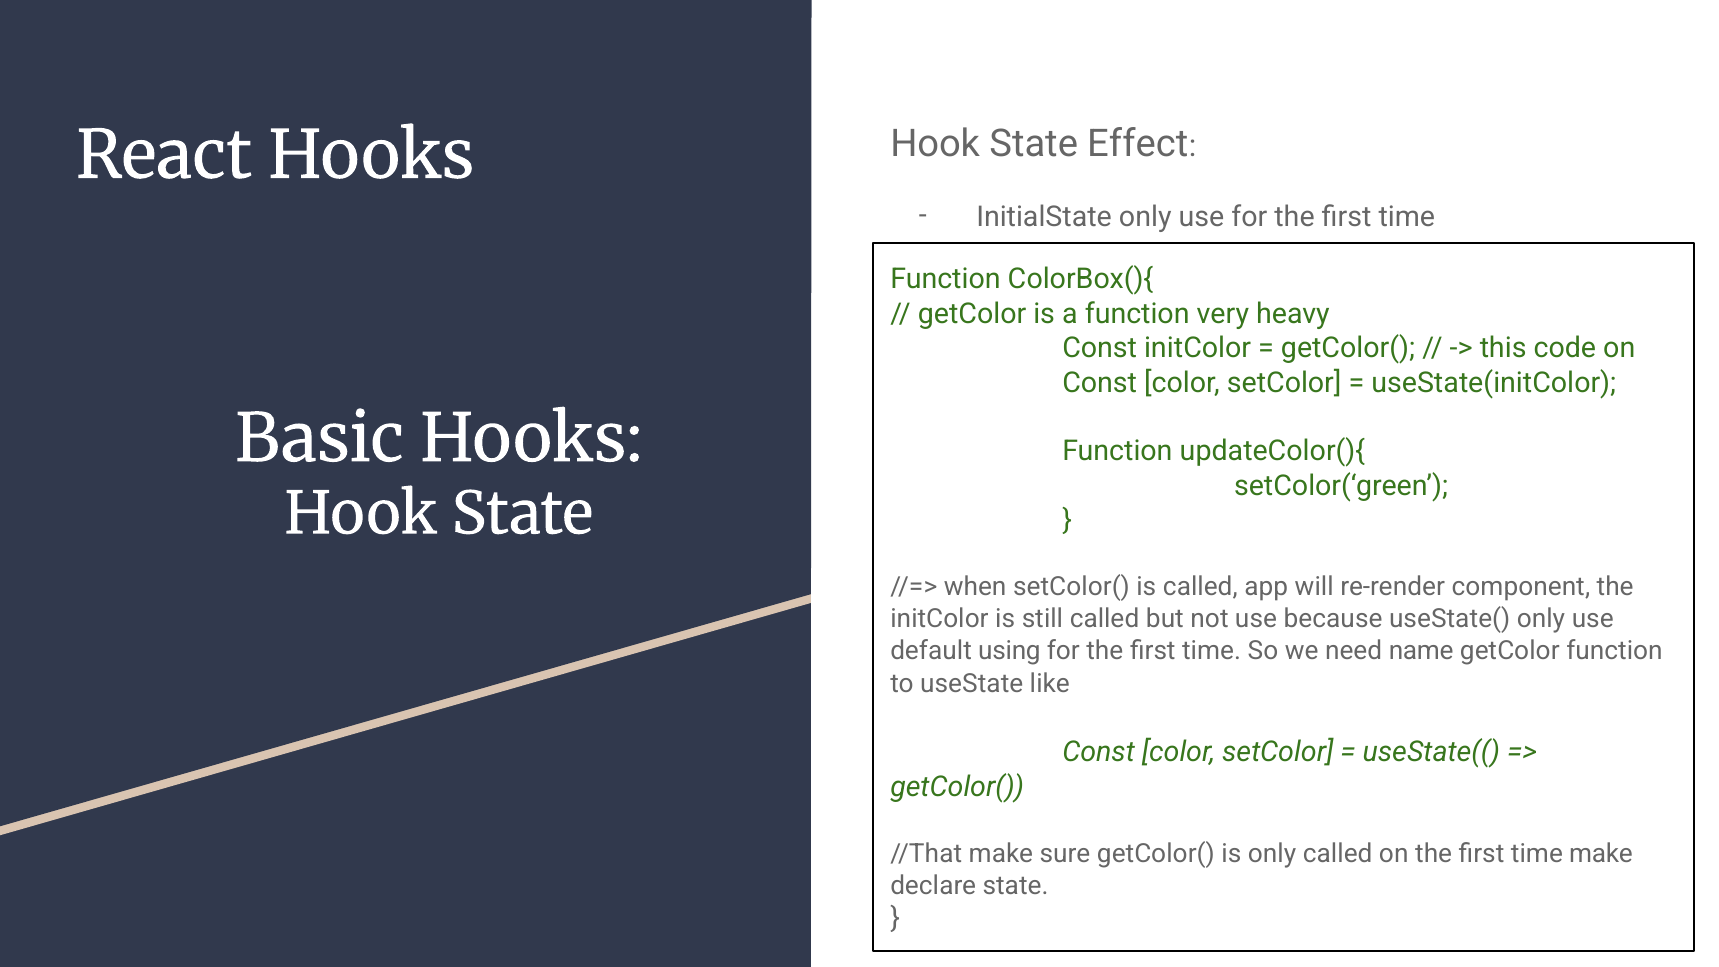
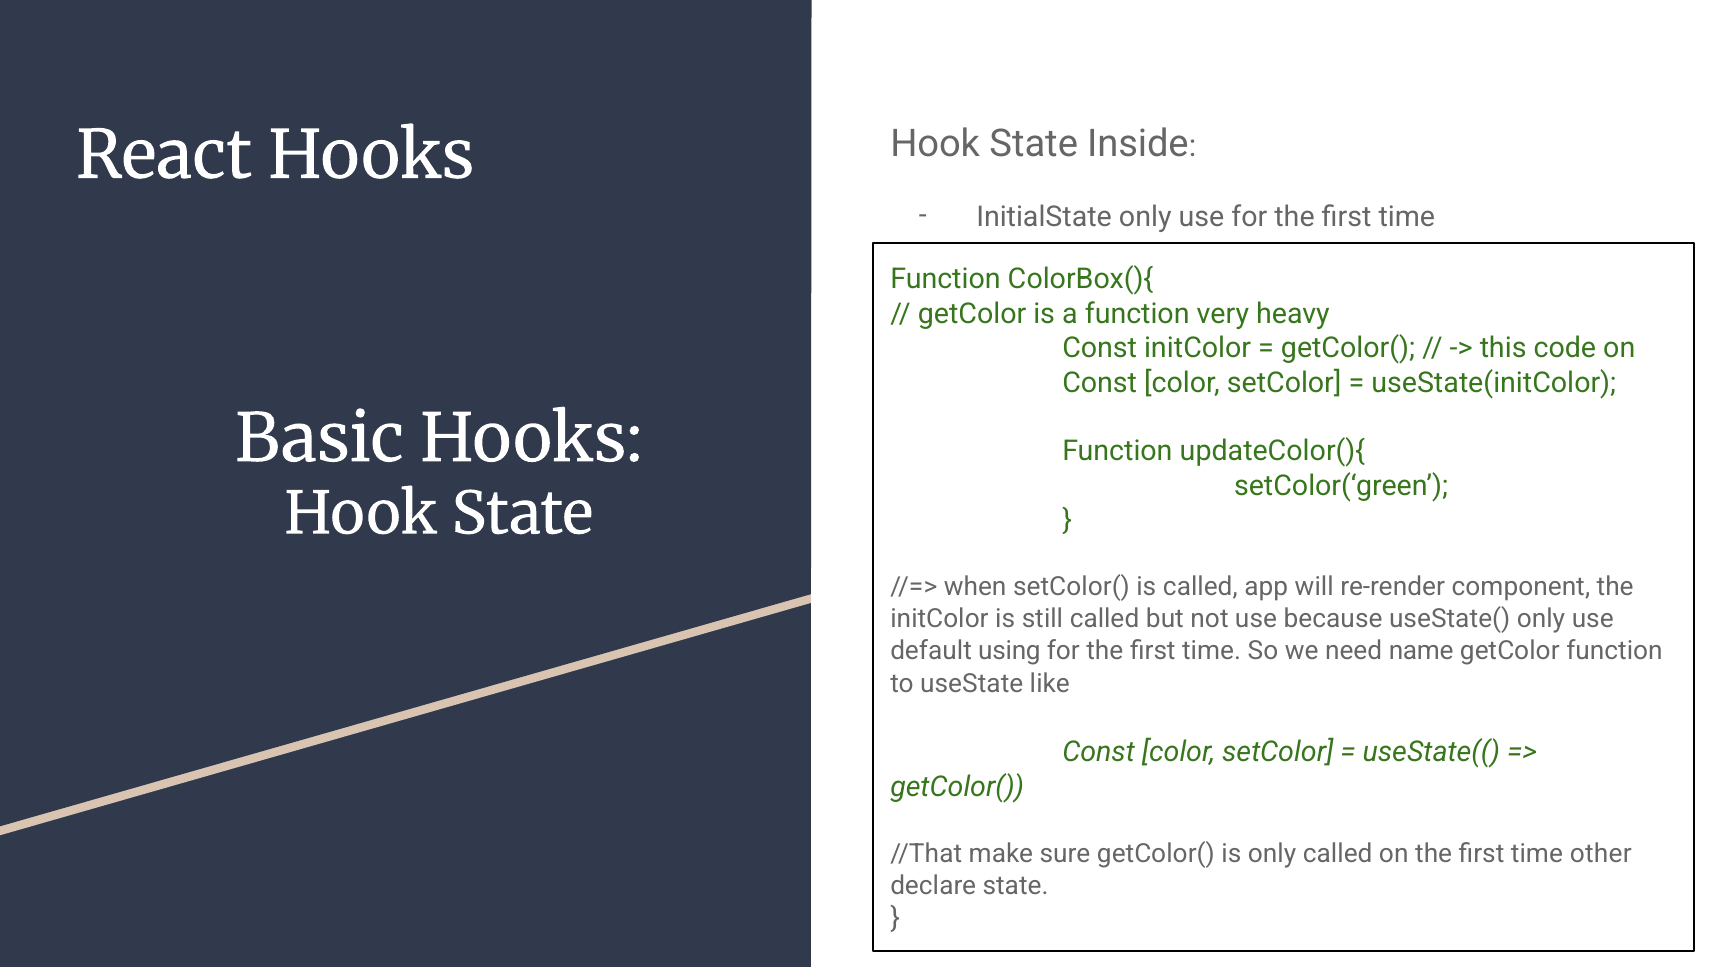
Effect: Effect -> Inside
time make: make -> other
